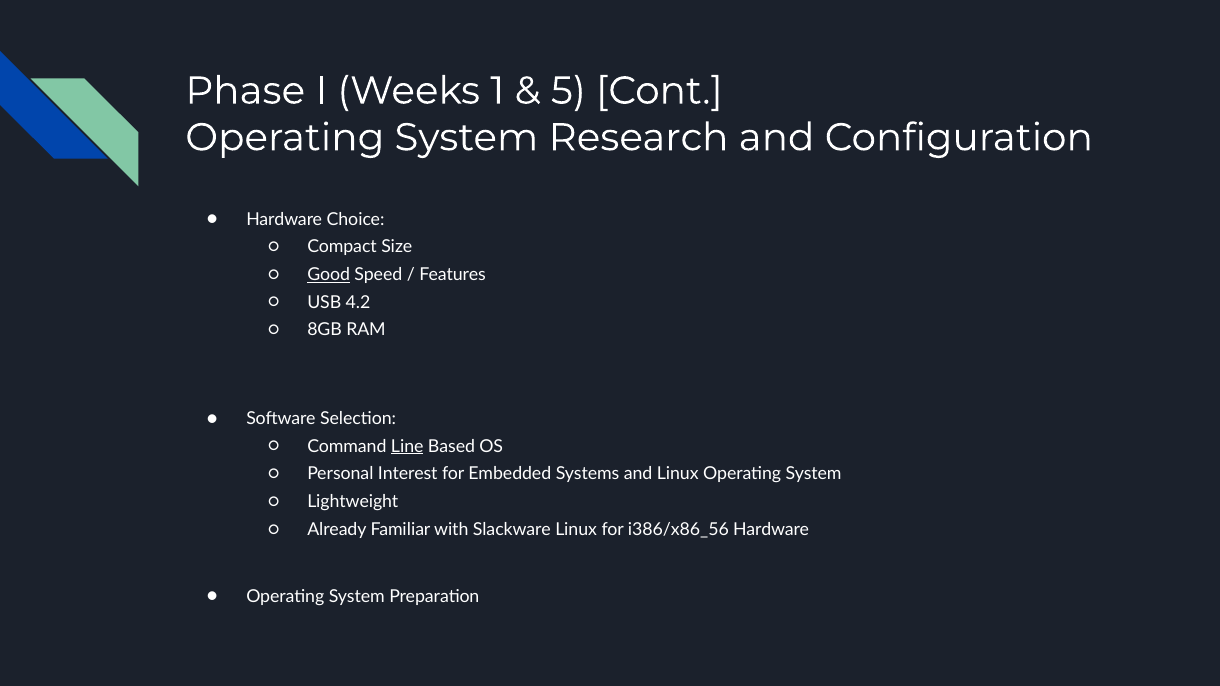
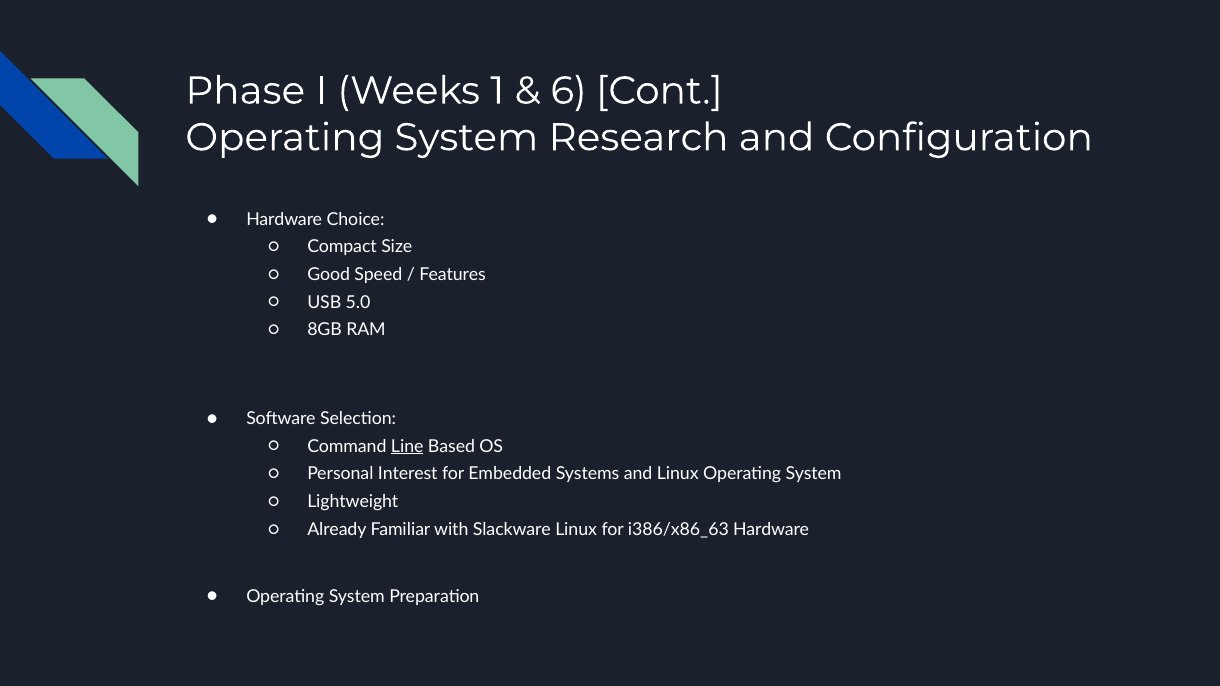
5: 5 -> 6
Good underline: present -> none
4.2: 4.2 -> 5.0
i386/x86_56: i386/x86_56 -> i386/x86_63
